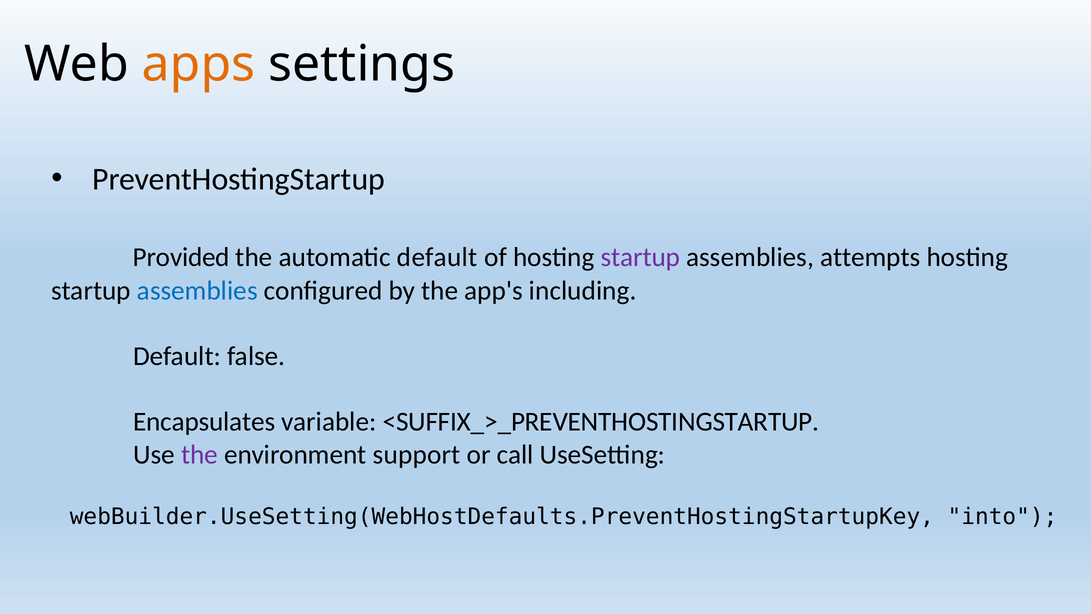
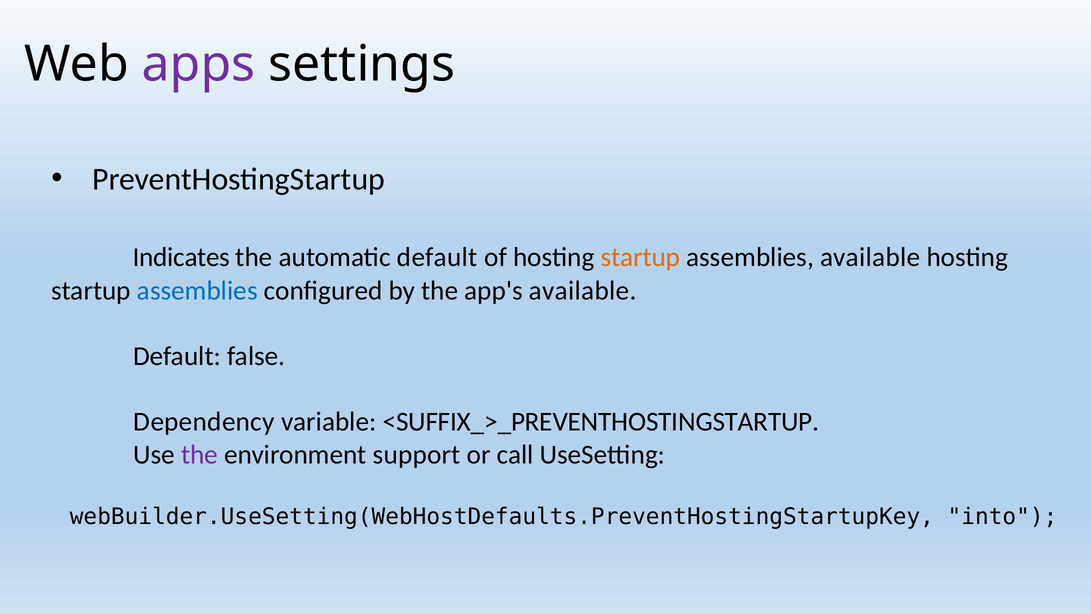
apps colour: orange -> purple
Provided: Provided -> Indicates
startup at (640, 257) colour: purple -> orange
assemblies attempts: attempts -> available
app's including: including -> available
Encapsulates: Encapsulates -> Dependency
